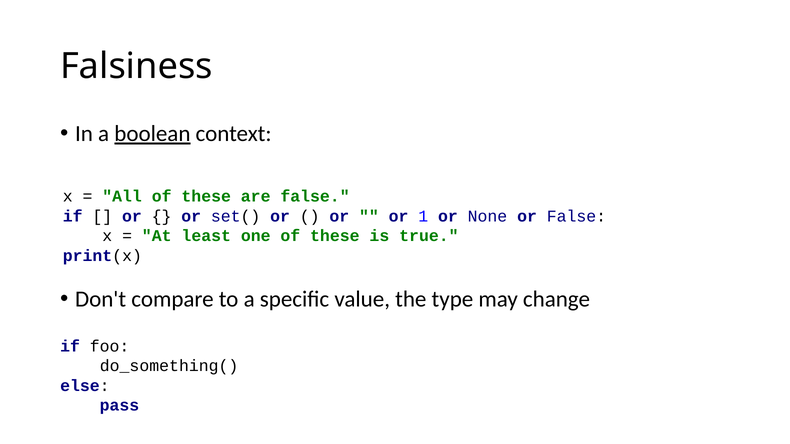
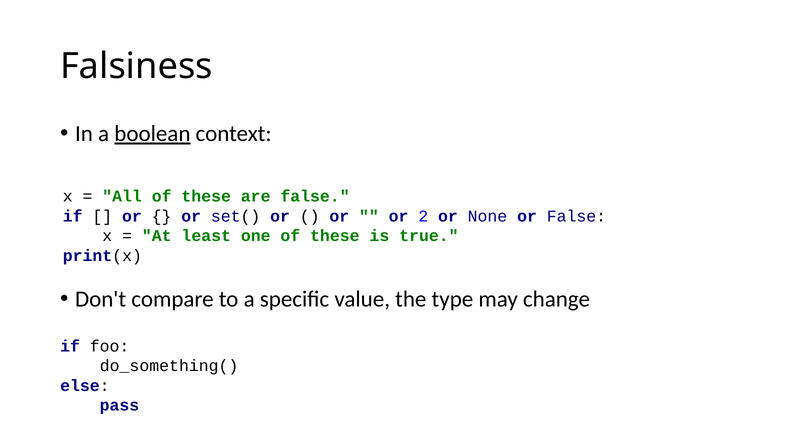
1: 1 -> 2
